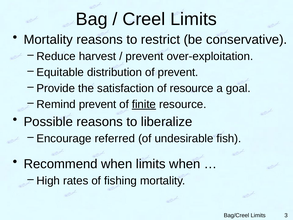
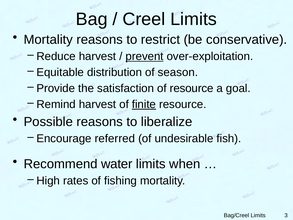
prevent at (145, 56) underline: none -> present
of prevent: prevent -> season
Remind prevent: prevent -> harvest
Recommend when: when -> water
